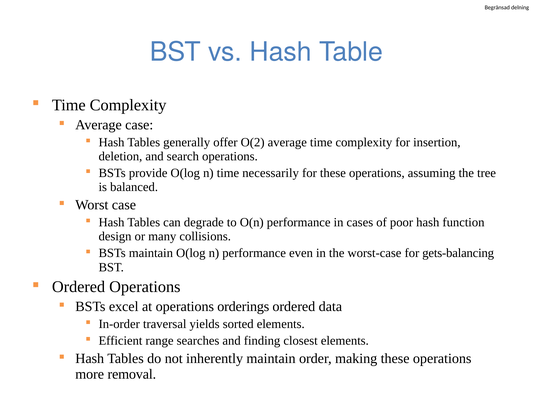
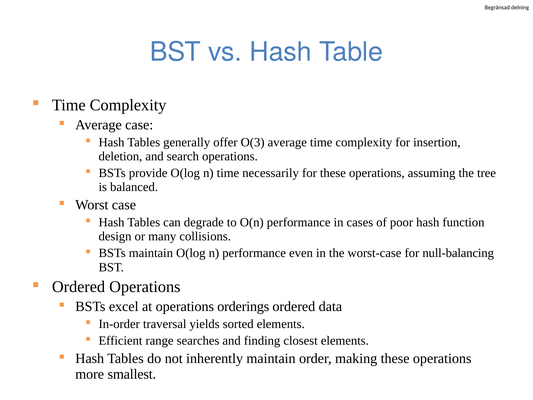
O(2: O(2 -> O(3
gets-balancing: gets-balancing -> null-balancing
removal: removal -> smallest
